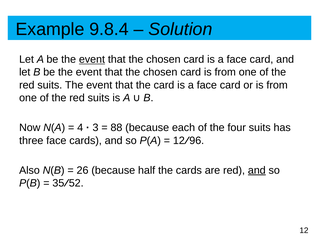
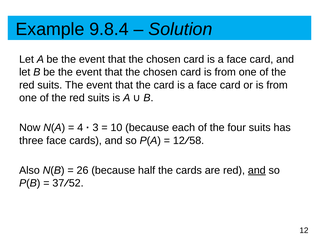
event at (92, 59) underline: present -> none
88: 88 -> 10
96: 96 -> 58
35: 35 -> 37
